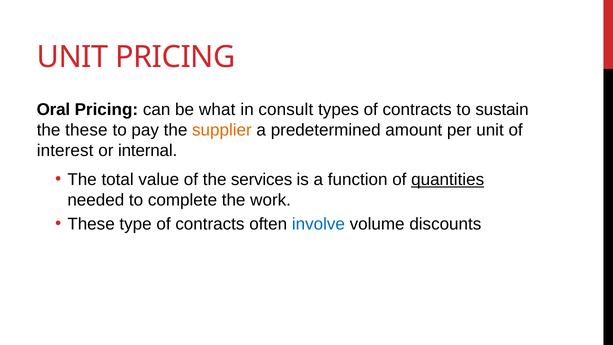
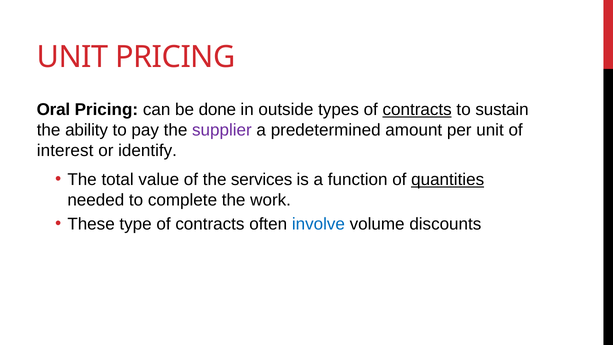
what: what -> done
consult: consult -> outside
contracts at (417, 110) underline: none -> present
the these: these -> ability
supplier colour: orange -> purple
internal: internal -> identify
